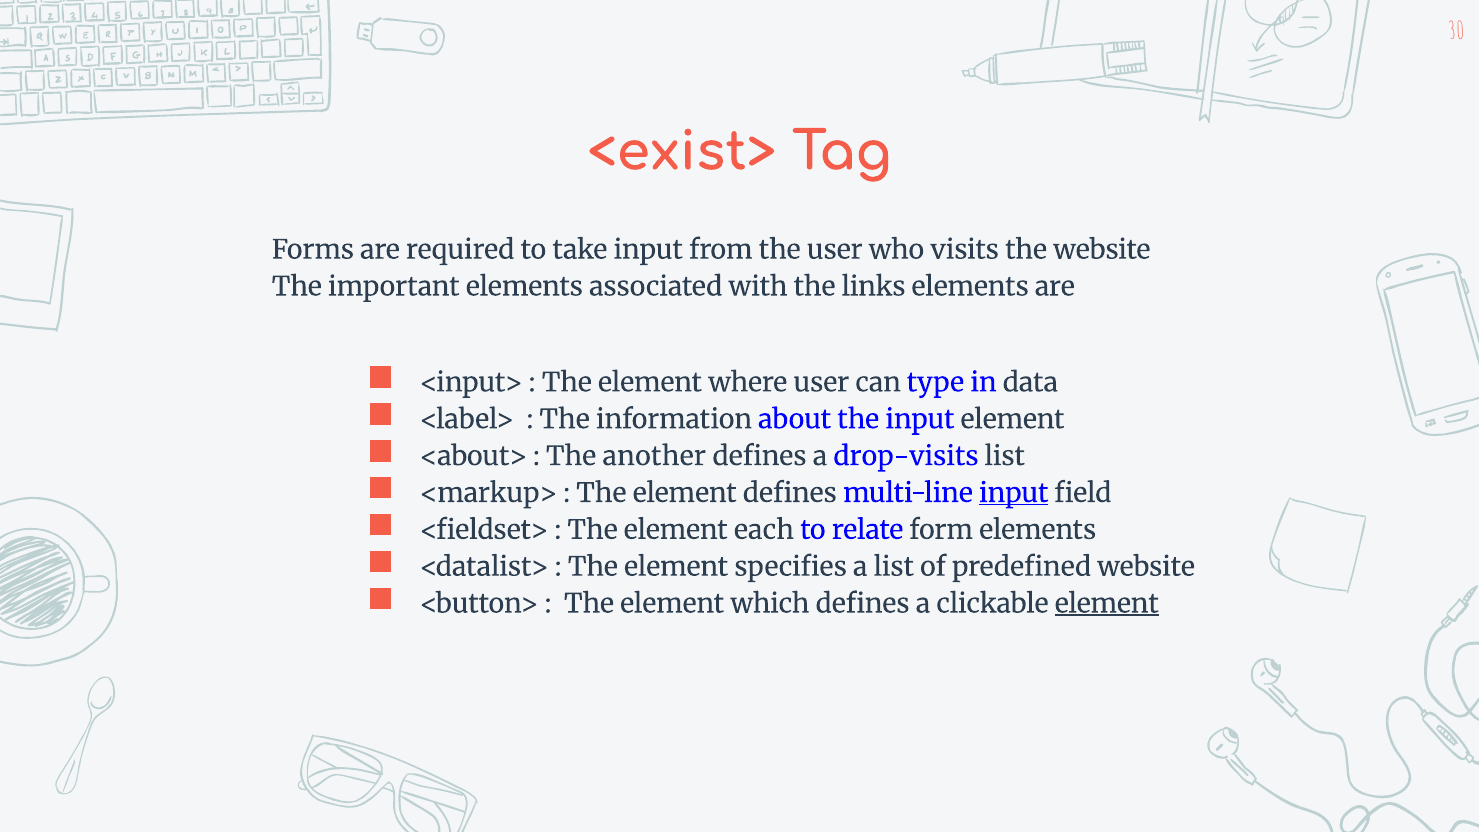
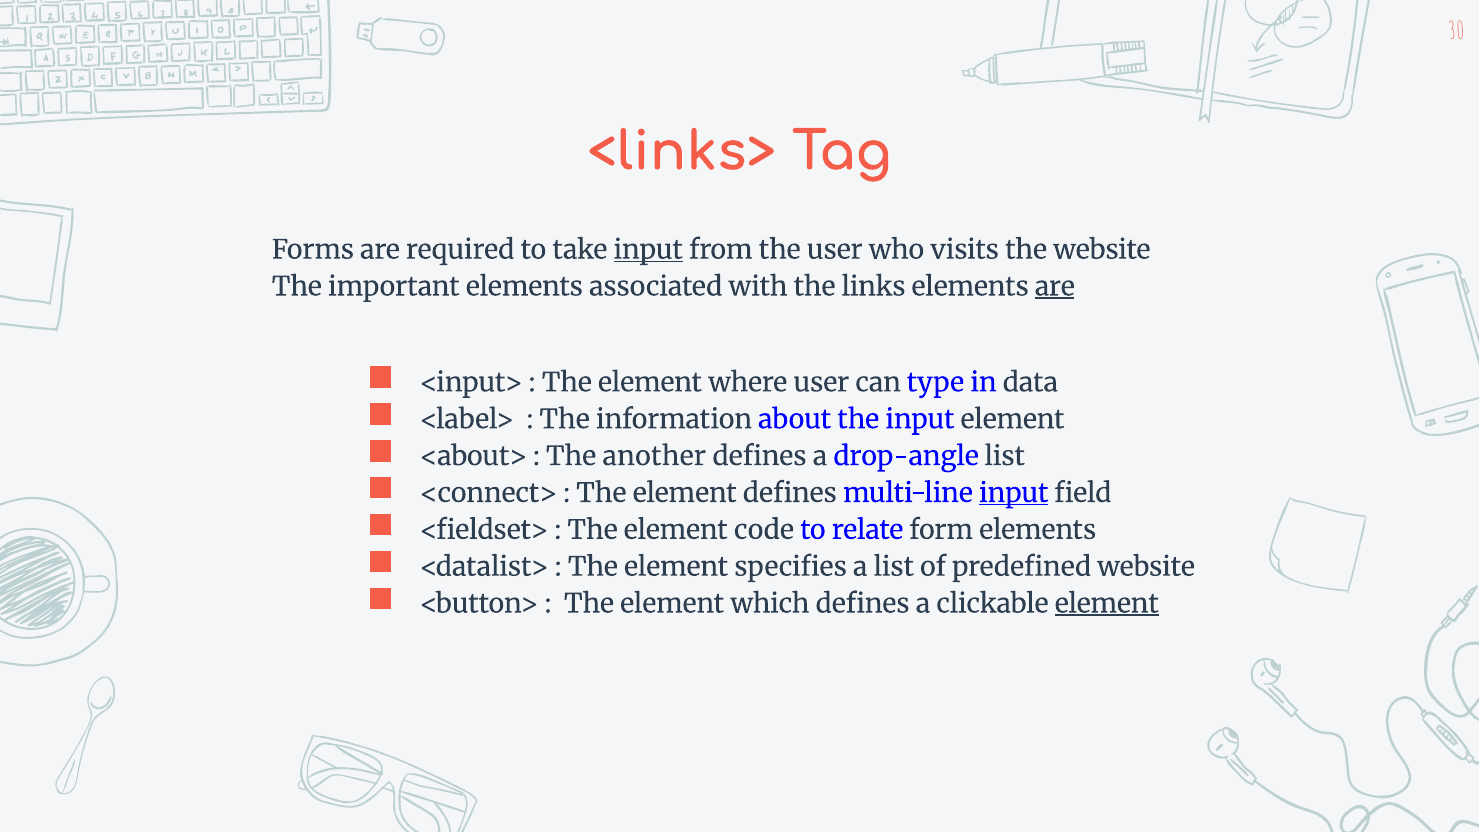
<exist>: <exist> -> <links>
input at (648, 250) underline: none -> present
are at (1055, 287) underline: none -> present
drop-visits: drop-visits -> drop-angle
<markup>: <markup> -> <connect>
each: each -> code
